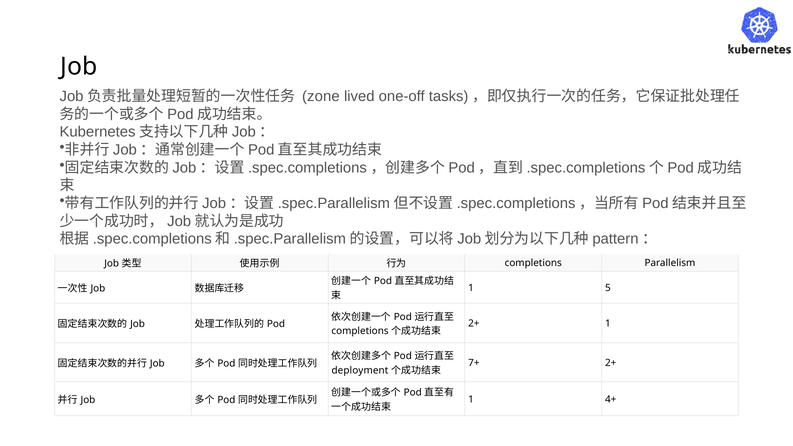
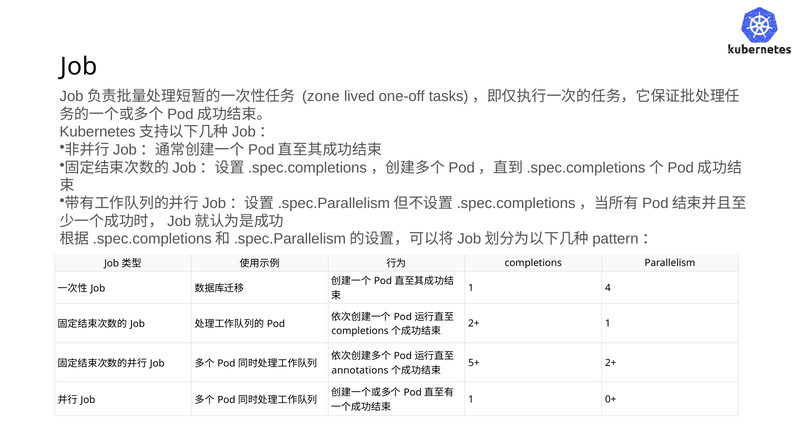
5: 5 -> 4
7+: 7+ -> 5+
deployment: deployment -> annotations
4+: 4+ -> 0+
